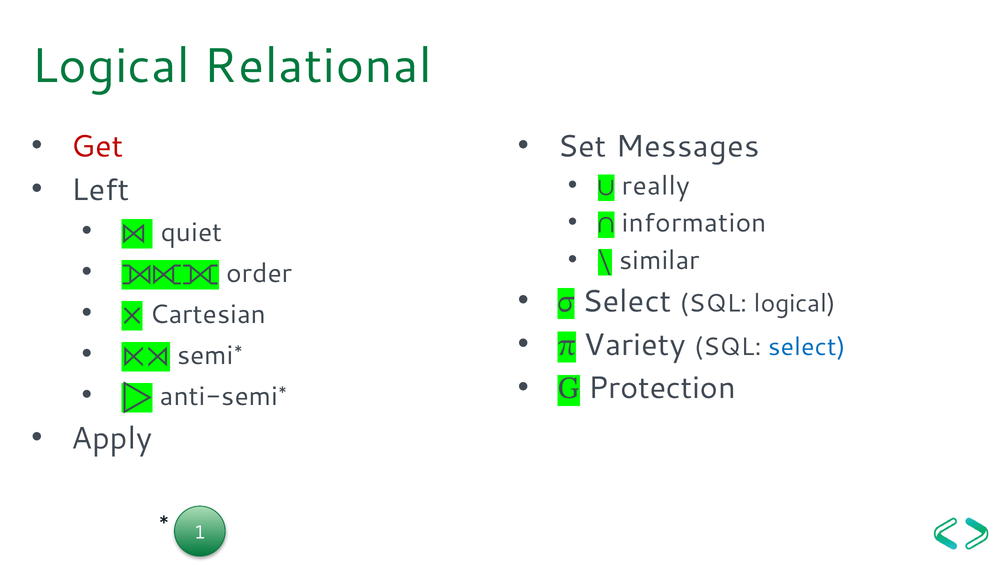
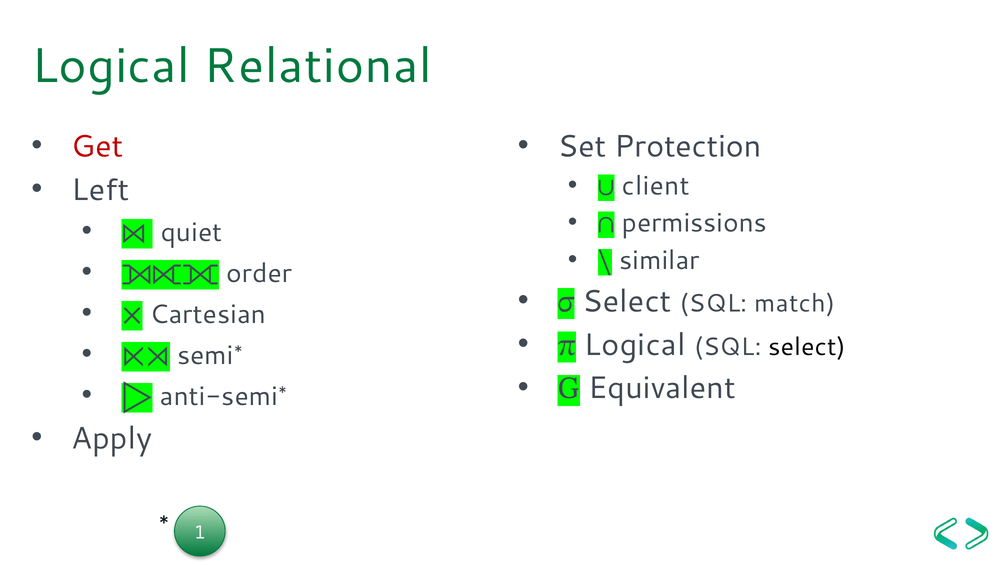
Messages: Messages -> Protection
really: really -> client
information: information -> permissions
SQL logical: logical -> match
Variety at (635, 345): Variety -> Logical
select at (807, 347) colour: blue -> black
Protection: Protection -> Equivalent
